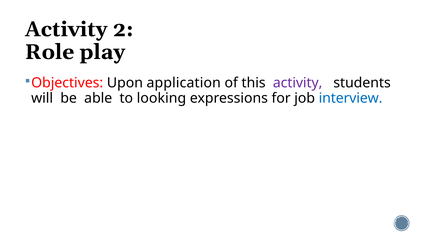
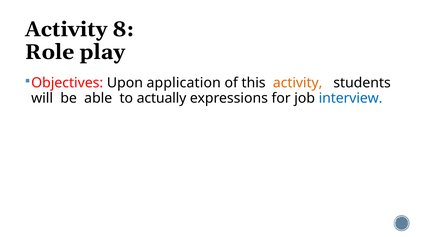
2: 2 -> 8
activity at (298, 83) colour: purple -> orange
looking: looking -> actually
